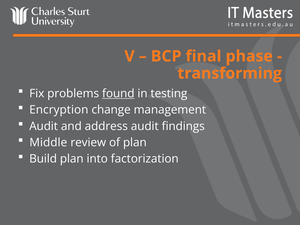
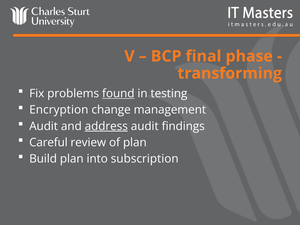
address underline: none -> present
Middle: Middle -> Careful
factorization: factorization -> subscription
